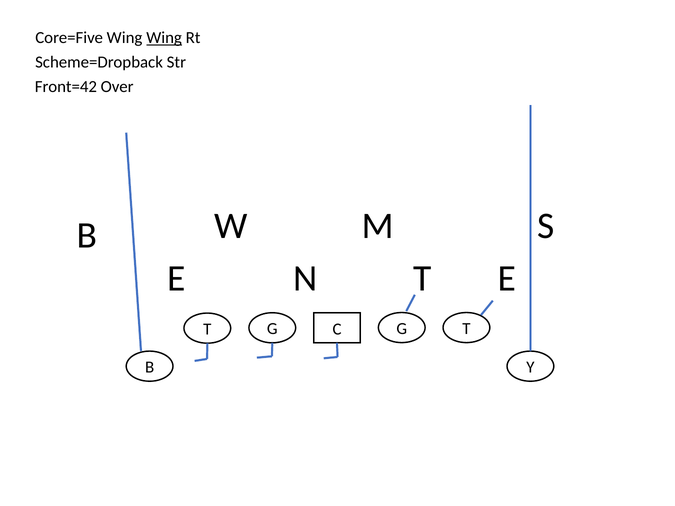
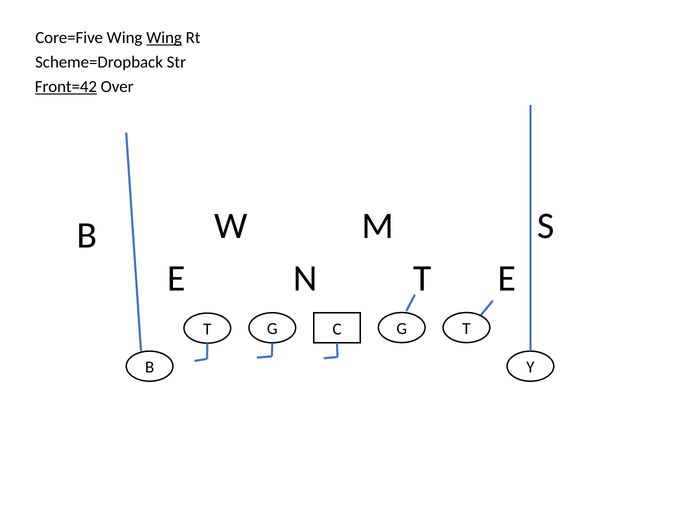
Front=42 underline: none -> present
